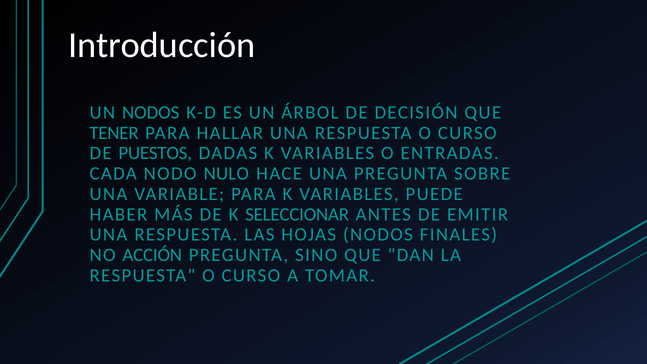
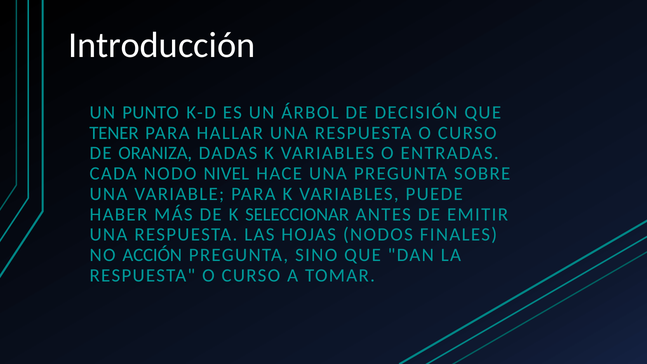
UN NODOS: NODOS -> PUNTO
PUESTOS: PUESTOS -> ORANIZA
NULO: NULO -> NIVEL
